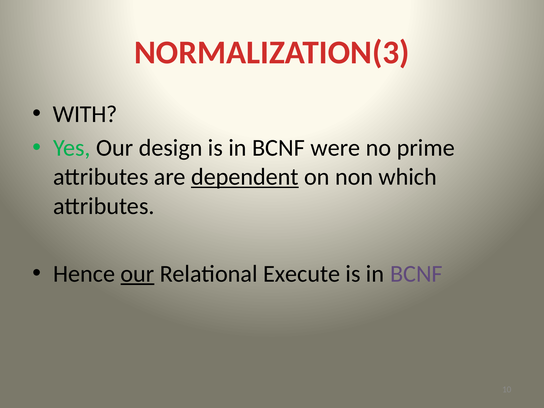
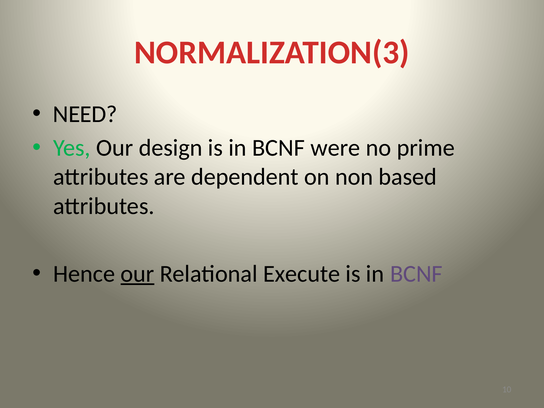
WITH: WITH -> NEED
dependent underline: present -> none
which: which -> based
